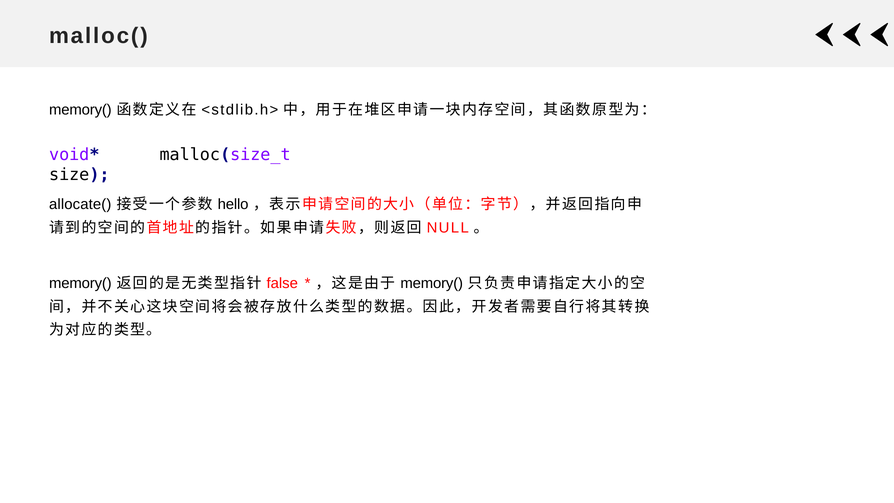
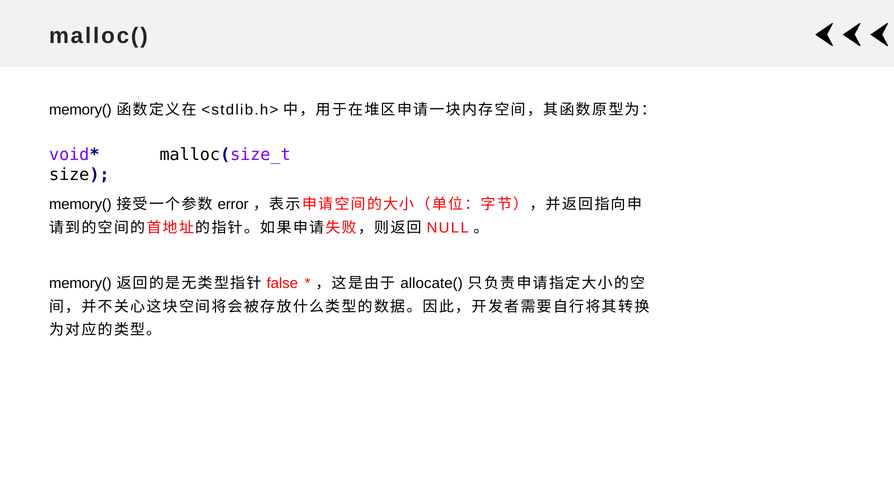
allocate( at (80, 204): allocate( -> memory(
hello: hello -> error
memory( at (432, 284): memory( -> allocate(
